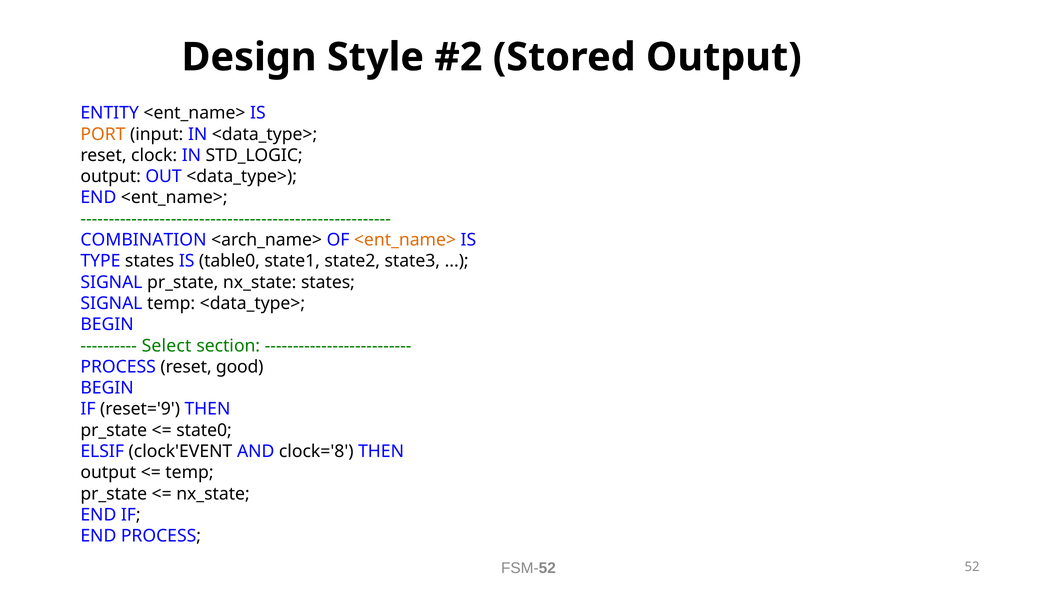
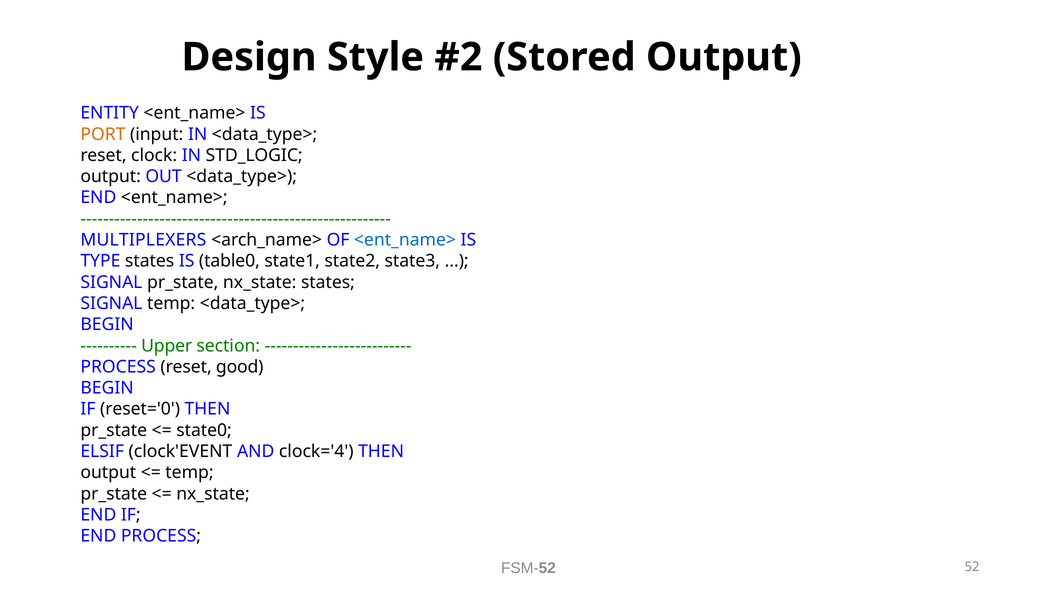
COMBINATION: COMBINATION -> MULTIPLEXERS
<ent_name> at (405, 240) colour: orange -> blue
Select: Select -> Upper
reset='9: reset='9 -> reset='0
clock='8: clock='8 -> clock='4
